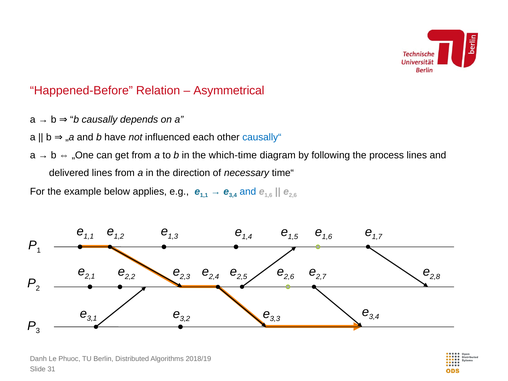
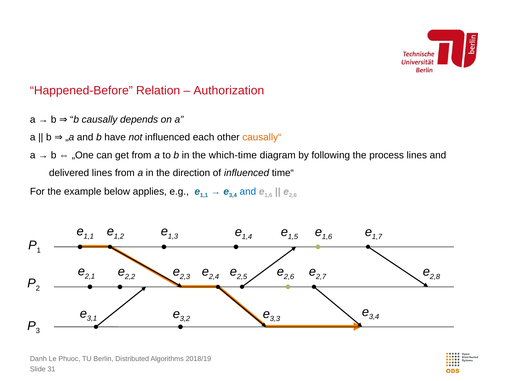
Asymmetrical: Asymmetrical -> Authorization
causally“ colour: blue -> orange
of necessary: necessary -> influenced
